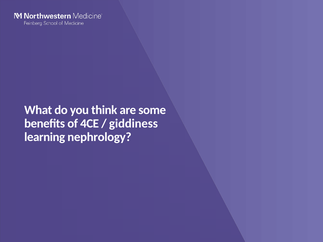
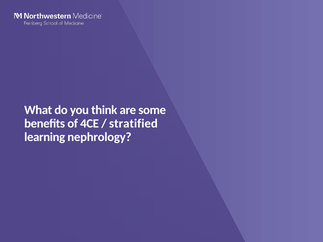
giddiness: giddiness -> stratified
